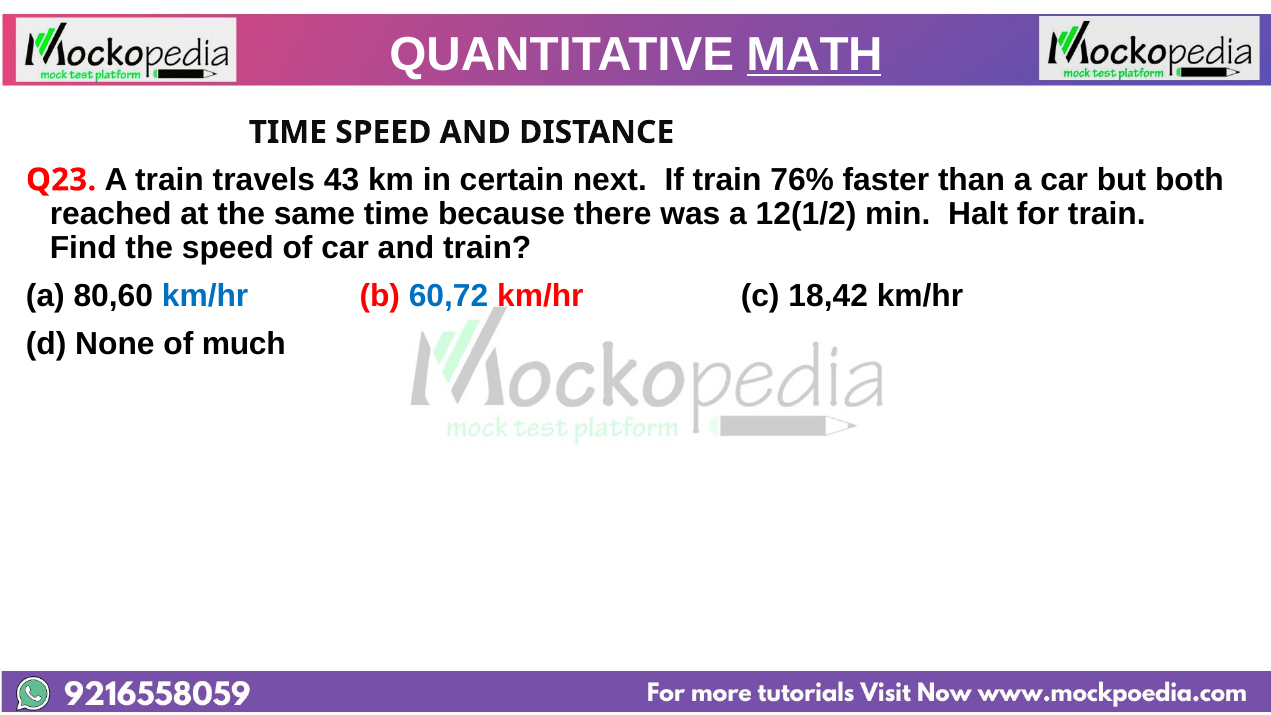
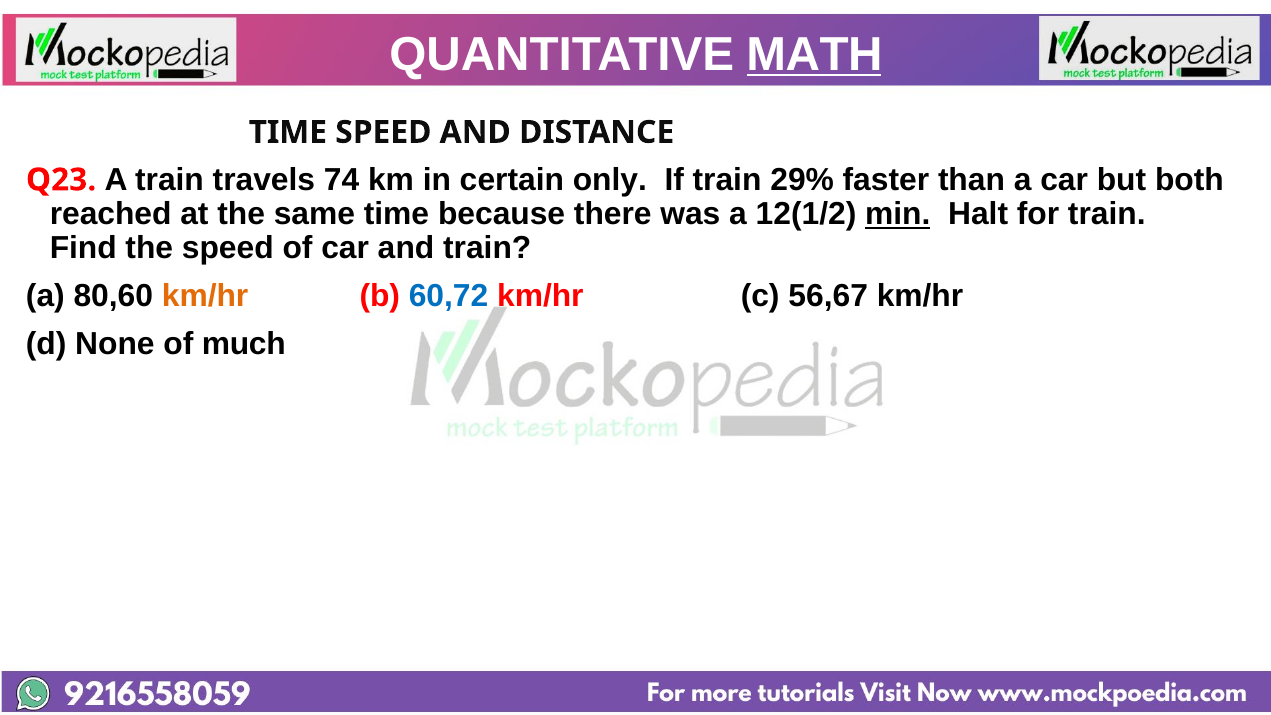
43: 43 -> 74
next: next -> only
76%: 76% -> 29%
min underline: none -> present
km/hr at (205, 296) colour: blue -> orange
18,42: 18,42 -> 56,67
